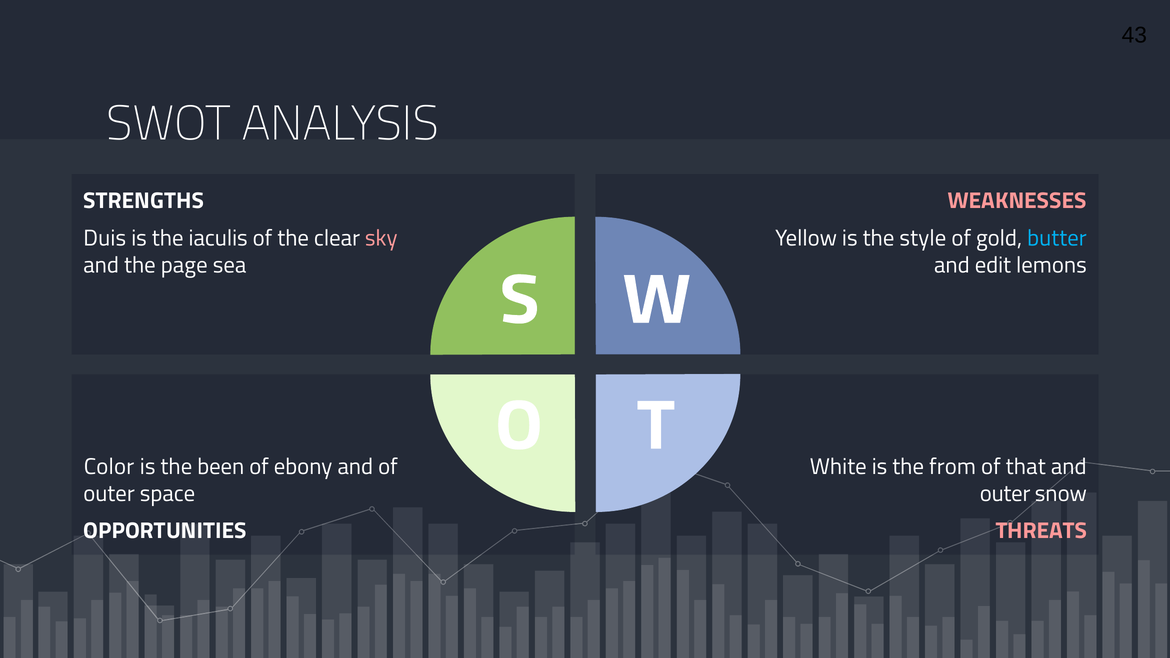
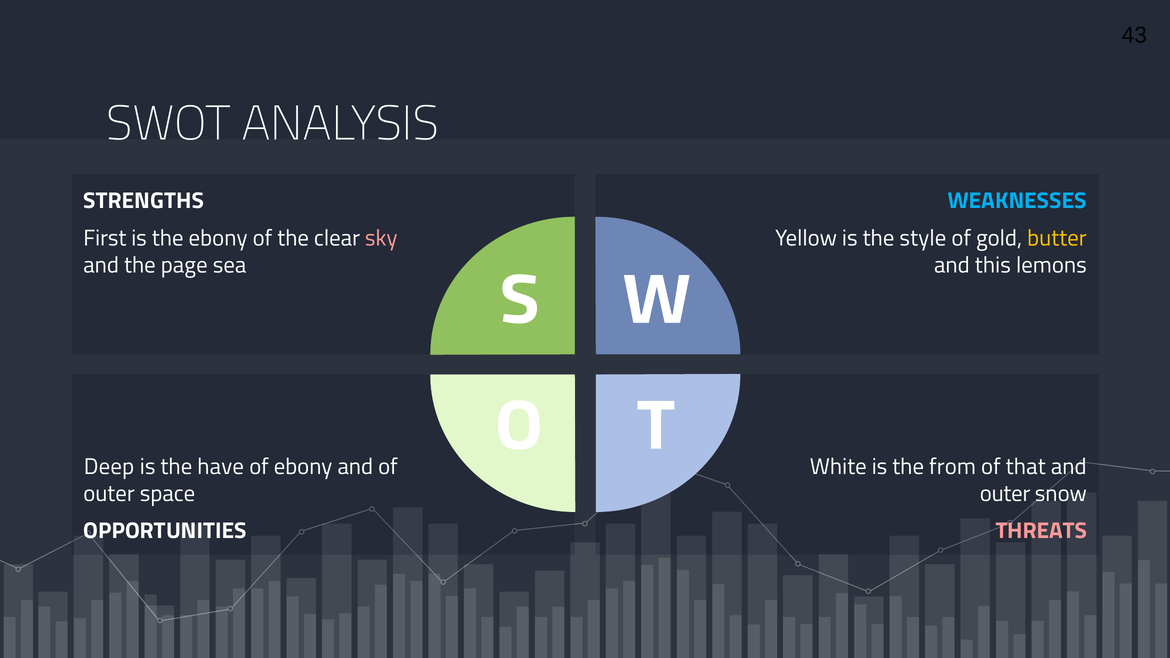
WEAKNESSES colour: pink -> light blue
Duis: Duis -> First
the iaculis: iaculis -> ebony
butter colour: light blue -> yellow
edit: edit -> this
Color: Color -> Deep
been: been -> have
